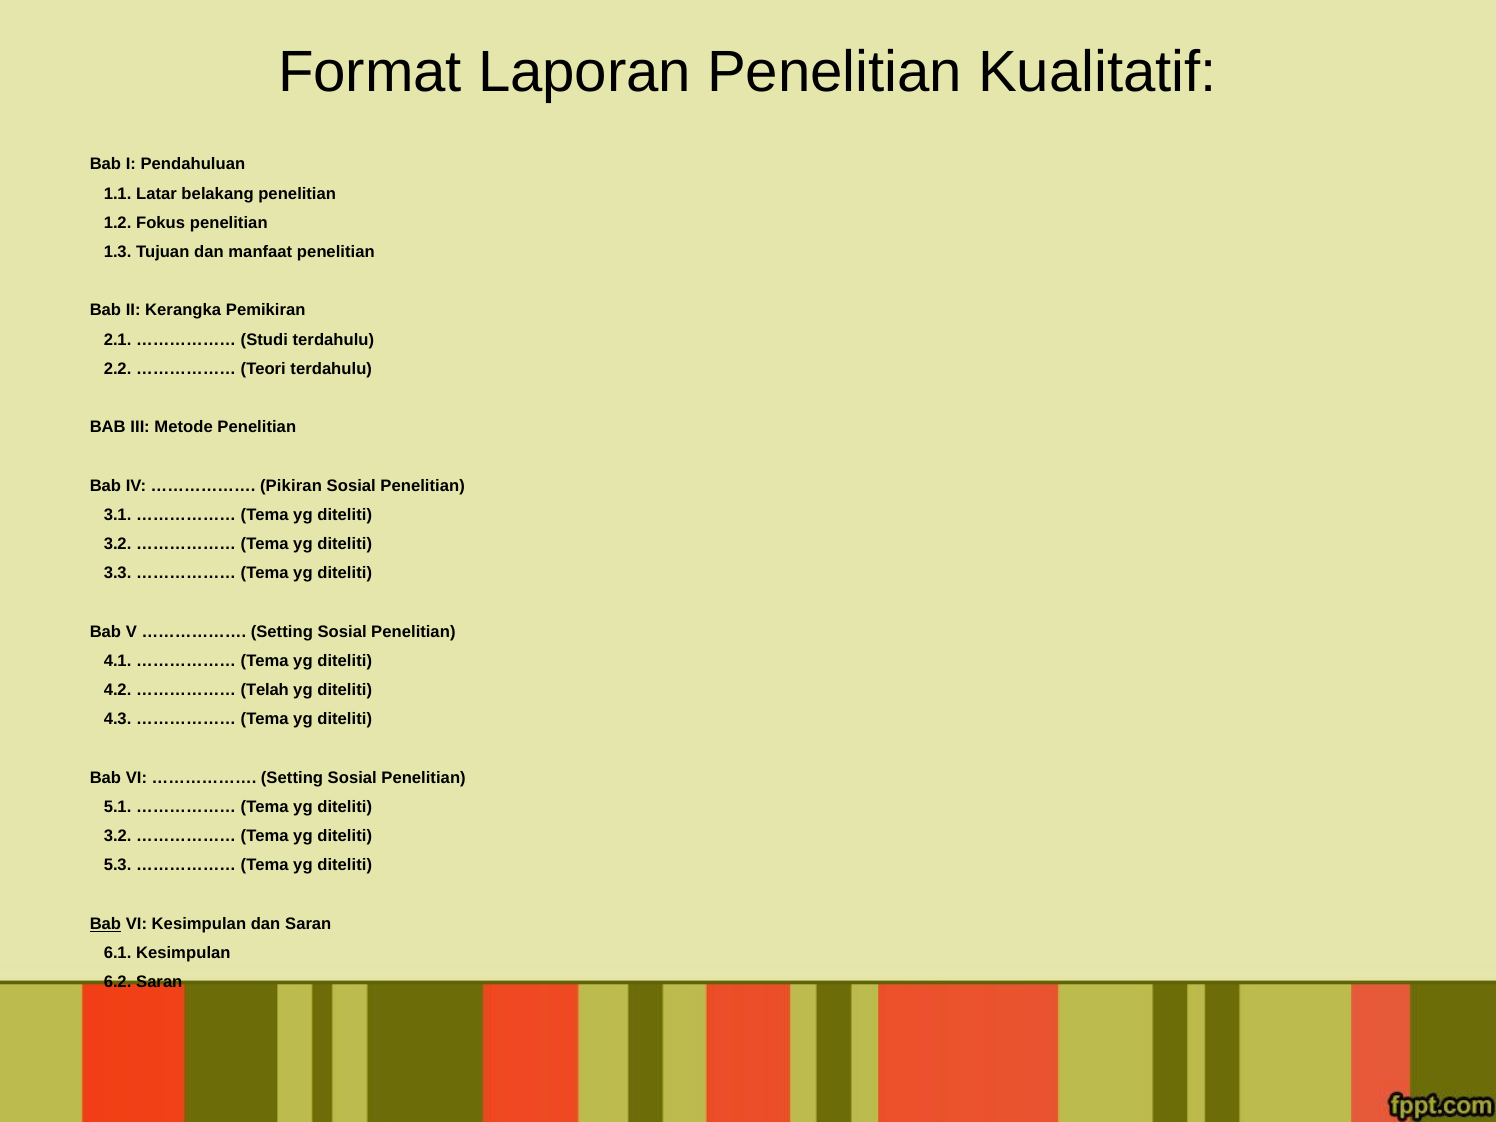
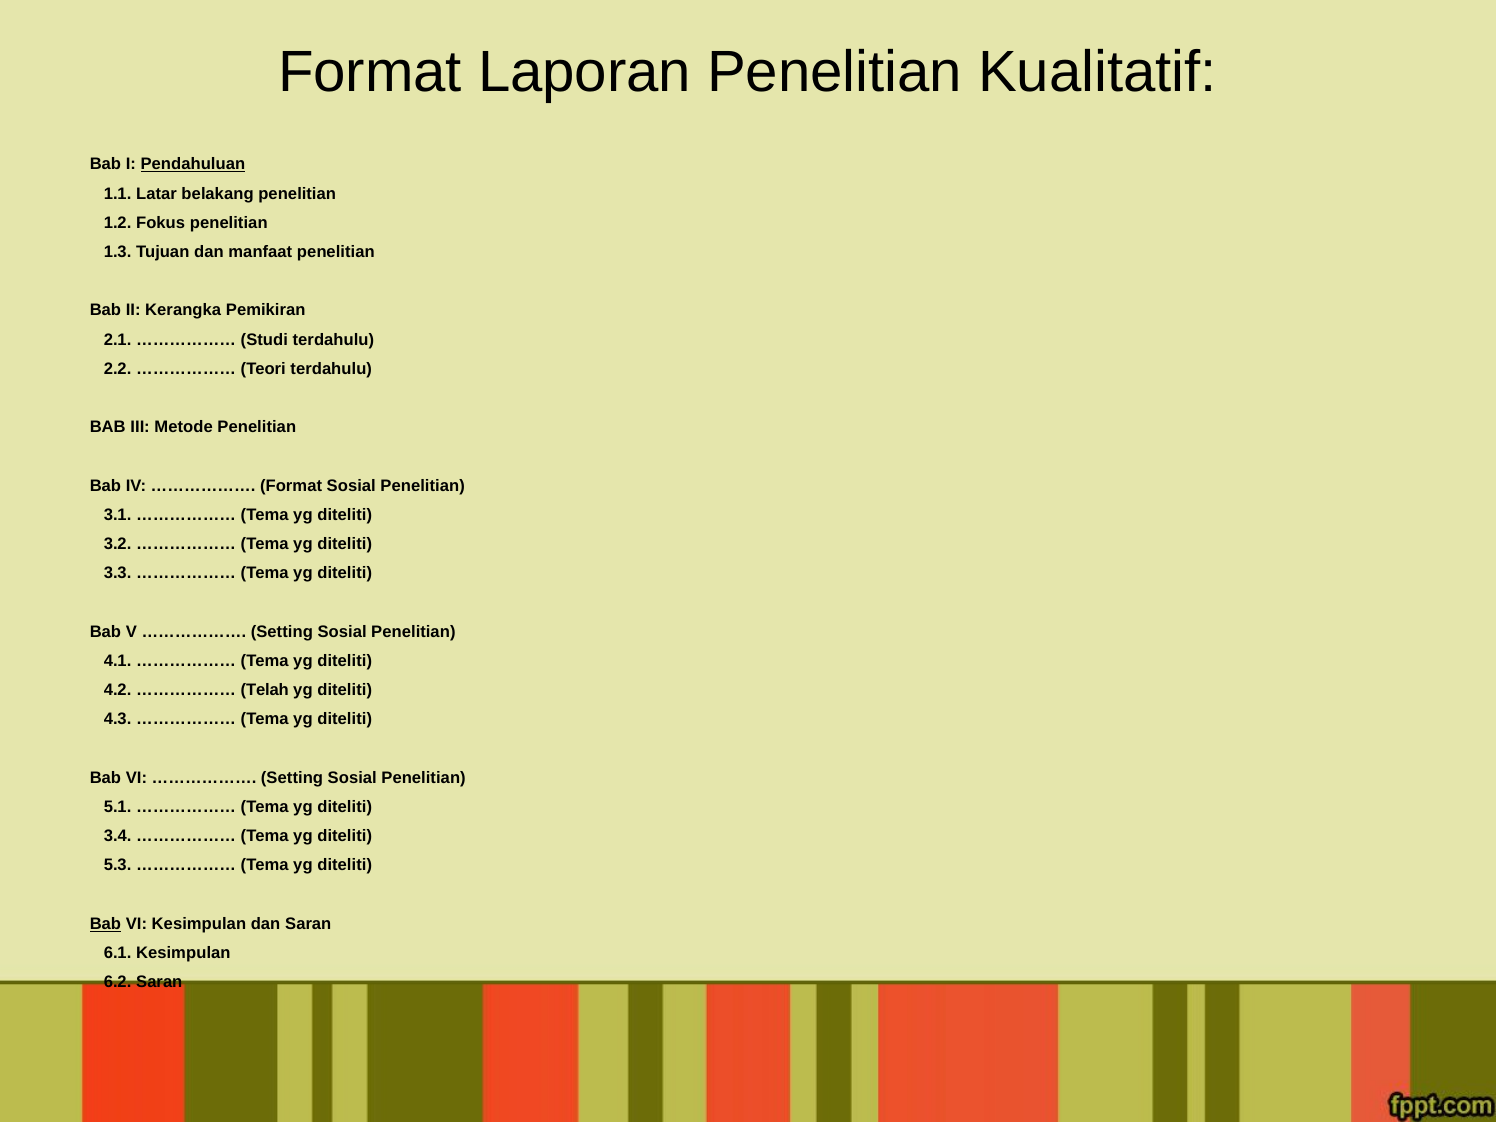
Pendahuluan underline: none -> present
Pikiran at (291, 486): Pikiran -> Format
3.2 at (118, 836): 3.2 -> 3.4
